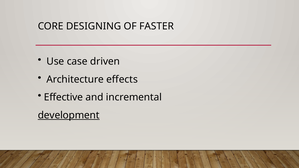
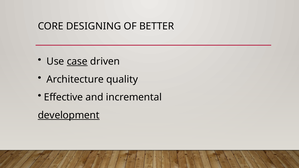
FASTER: FASTER -> BETTER
case underline: none -> present
effects: effects -> quality
